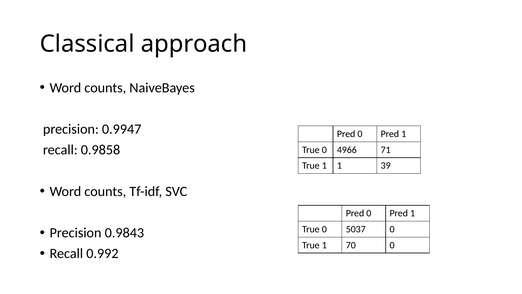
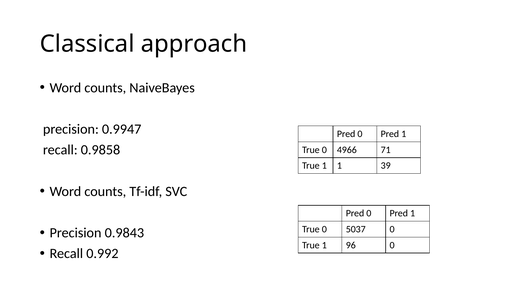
70: 70 -> 96
